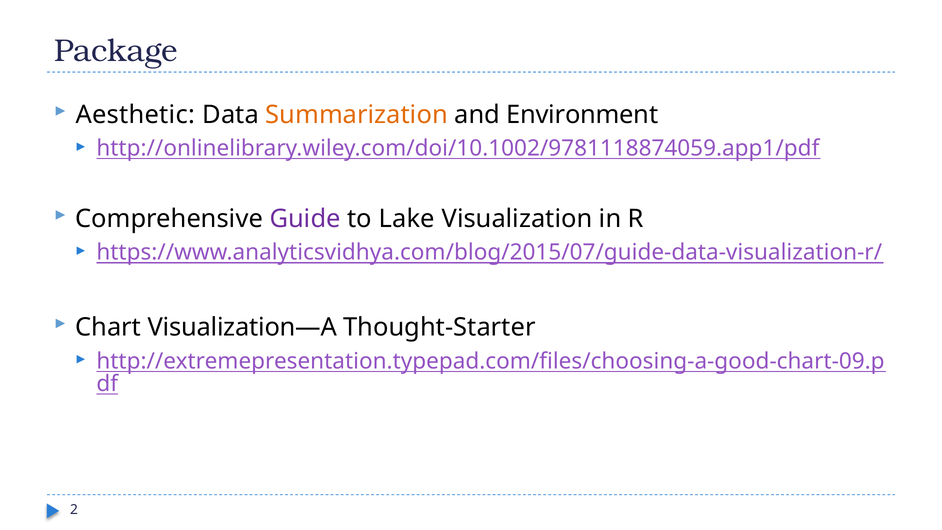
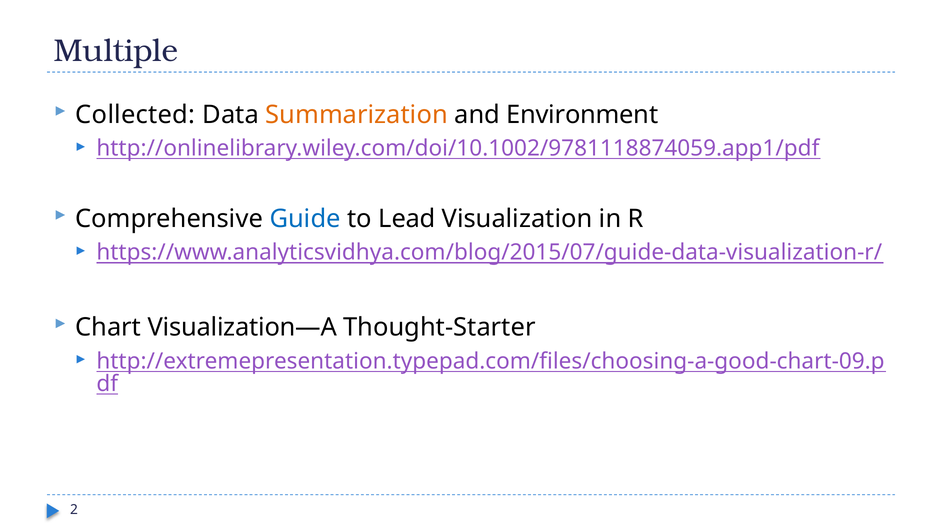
Package: Package -> Multiple
Aesthetic: Aesthetic -> Collected
Guide colour: purple -> blue
Lake: Lake -> Lead
